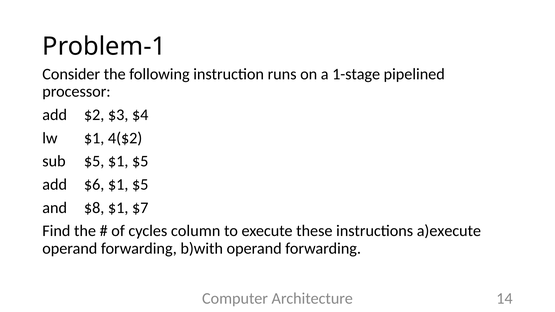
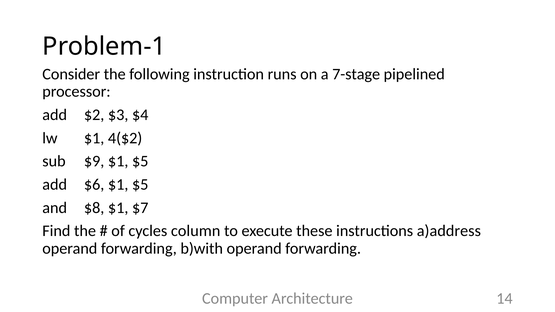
1-stage: 1-stage -> 7-stage
sub $5: $5 -> $9
a)execute: a)execute -> a)address
